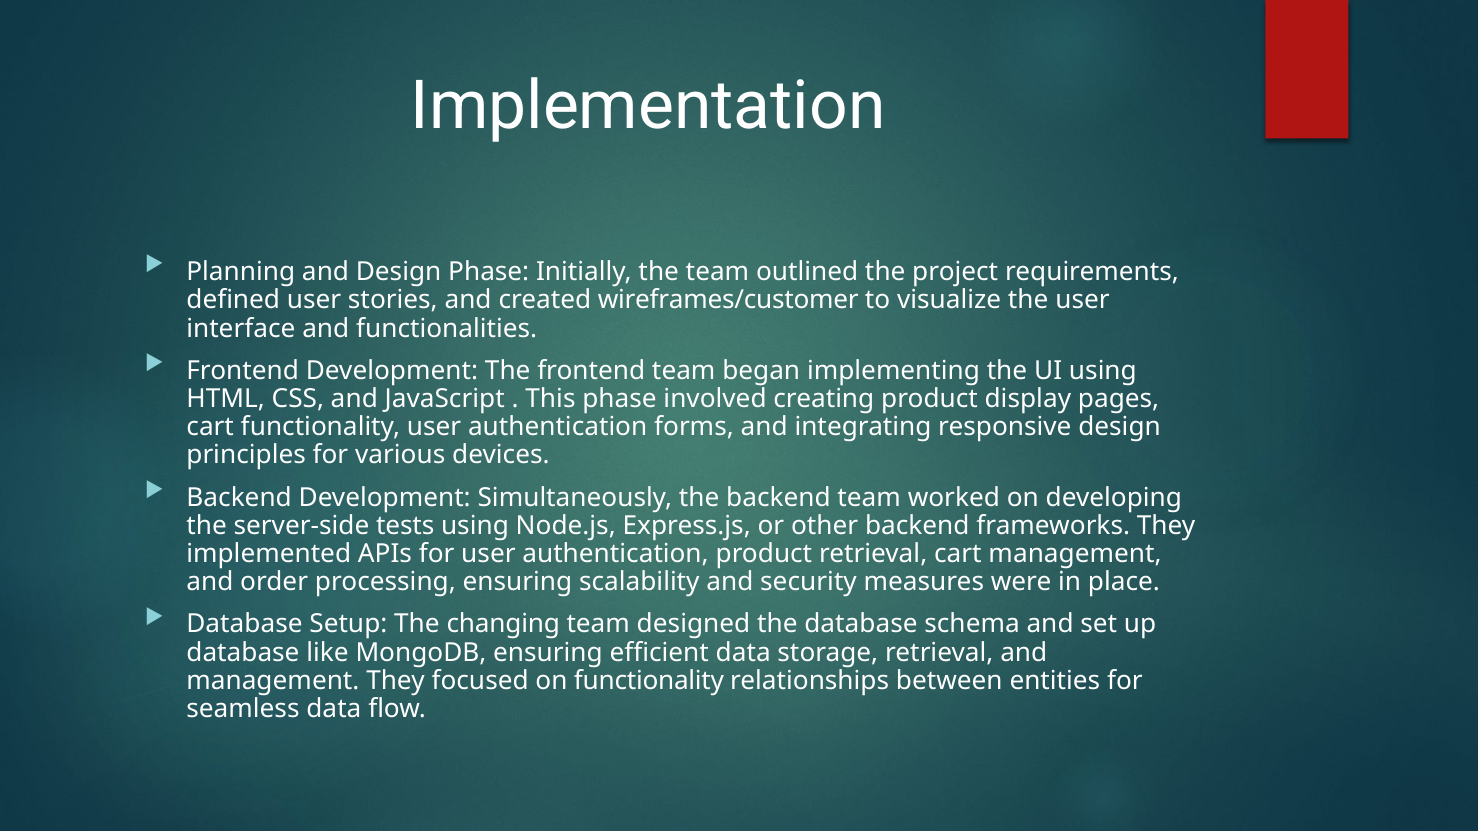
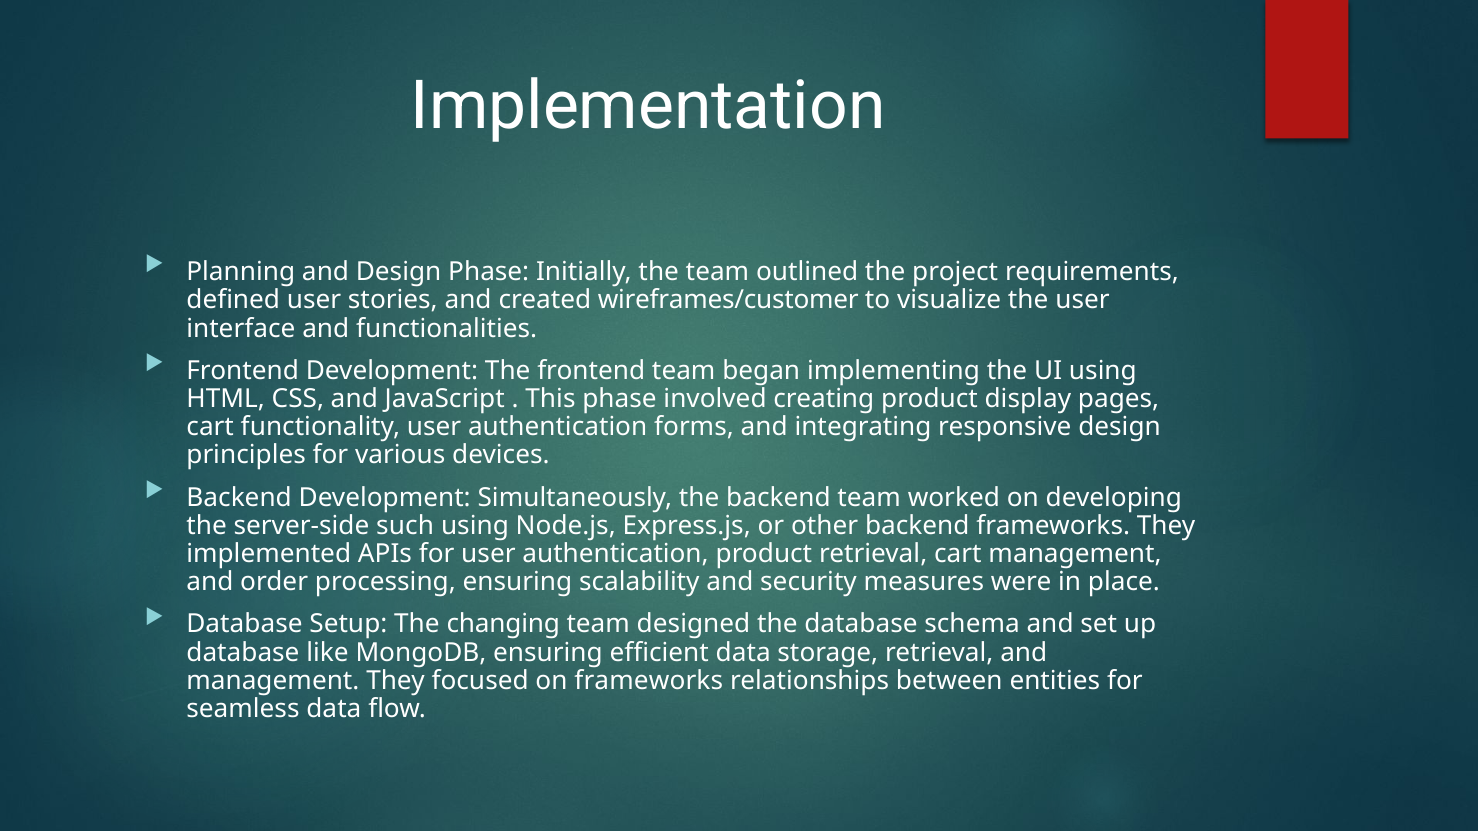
tests: tests -> such
on functionality: functionality -> frameworks
